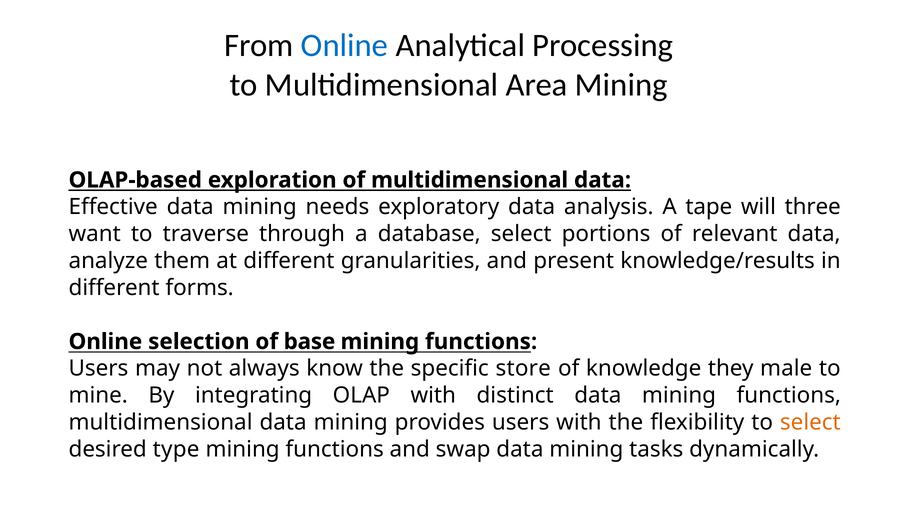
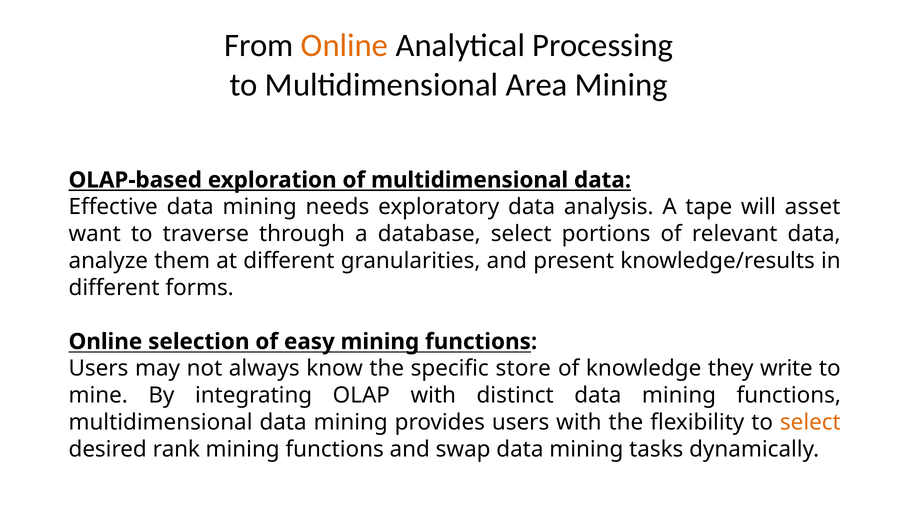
Online at (345, 46) colour: blue -> orange
three: three -> asset
base: base -> easy
male: male -> write
type: type -> rank
